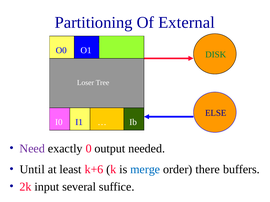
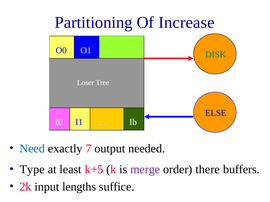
External: External -> Increase
Need colour: purple -> blue
0: 0 -> 7
Until: Until -> Type
k+6: k+6 -> k+5
merge colour: blue -> purple
several: several -> lengths
